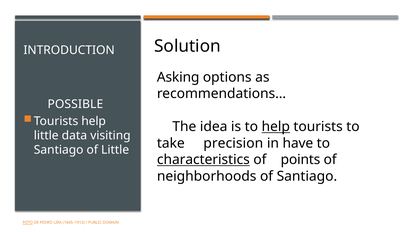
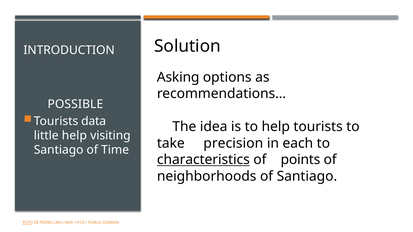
Tourists help: help -> data
help at (276, 127) underline: present -> none
little data: data -> help
have: have -> each
of Little: Little -> Time
